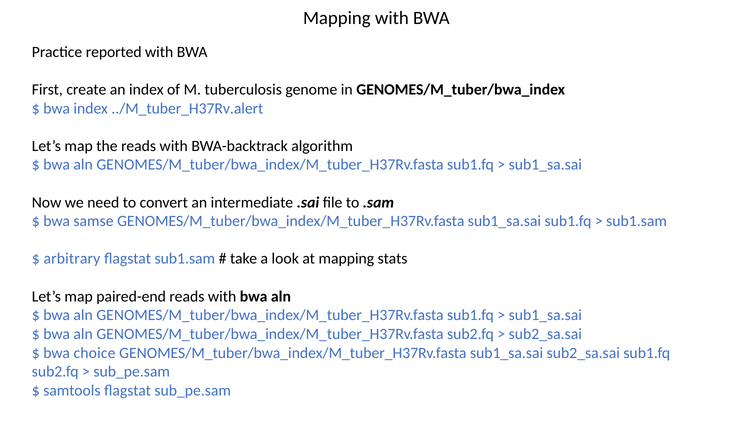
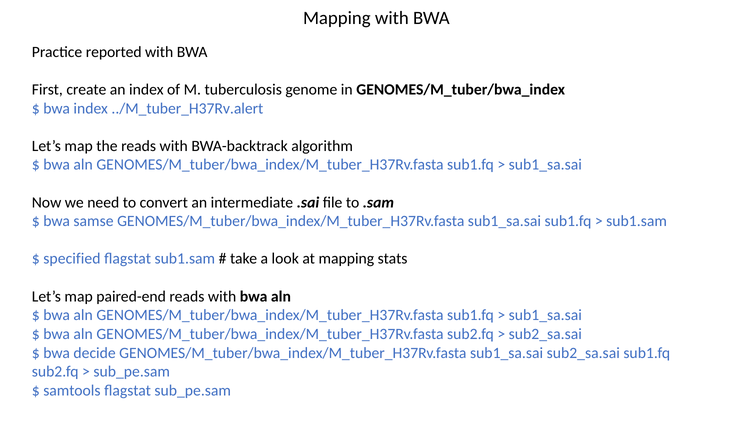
arbitrary: arbitrary -> specified
choice: choice -> decide
